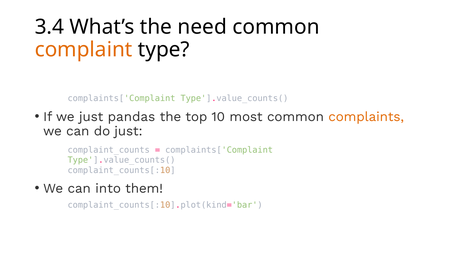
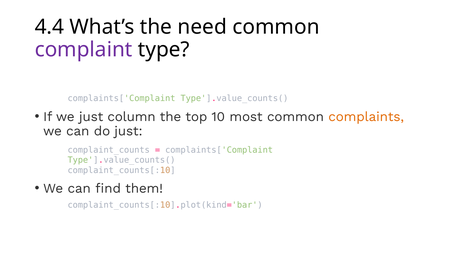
3.4: 3.4 -> 4.4
complaint colour: orange -> purple
pandas: pandas -> column
into: into -> find
